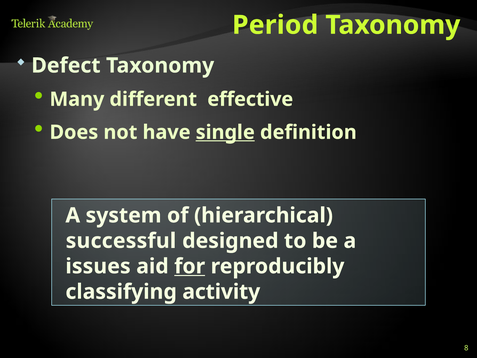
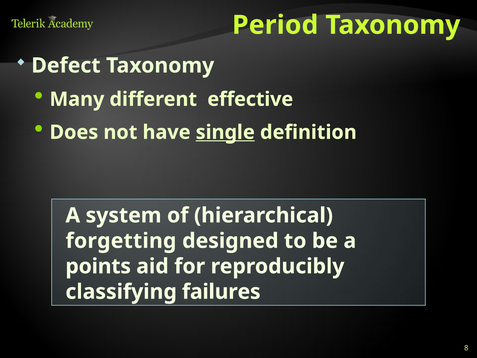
successful: successful -> forgetting
issues: issues -> points
for underline: present -> none
activity: activity -> failures
